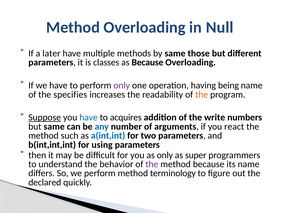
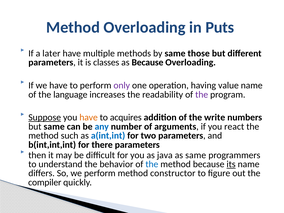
Null: Null -> Puts
being: being -> value
specifies: specifies -> language
the at (202, 95) colour: orange -> purple
have at (89, 117) colour: blue -> orange
using: using -> there
as only: only -> java
as super: super -> same
the at (152, 164) colour: purple -> blue
its underline: none -> present
terminology: terminology -> constructor
declared: declared -> compiler
